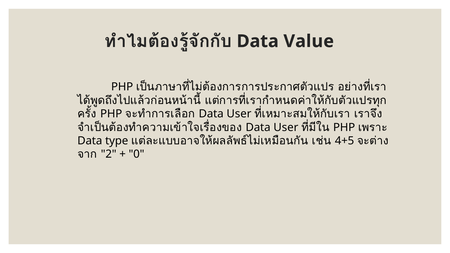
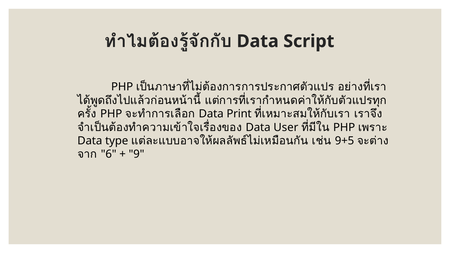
Value: Value -> Script
User at (239, 114): User -> Print
4+5: 4+5 -> 9+5
2: 2 -> 6
0: 0 -> 9
